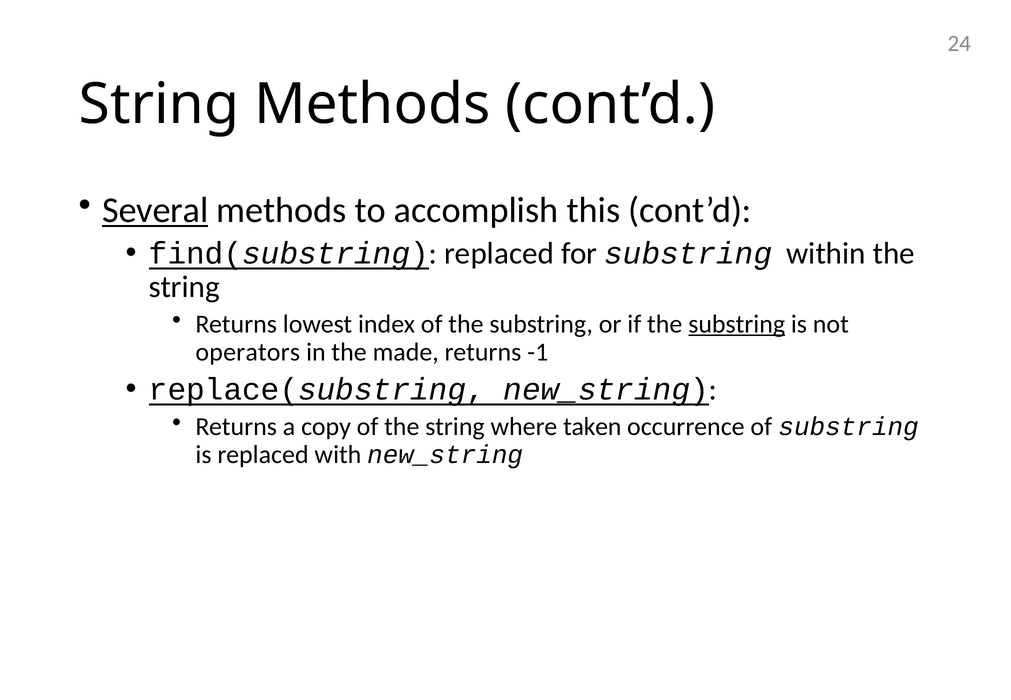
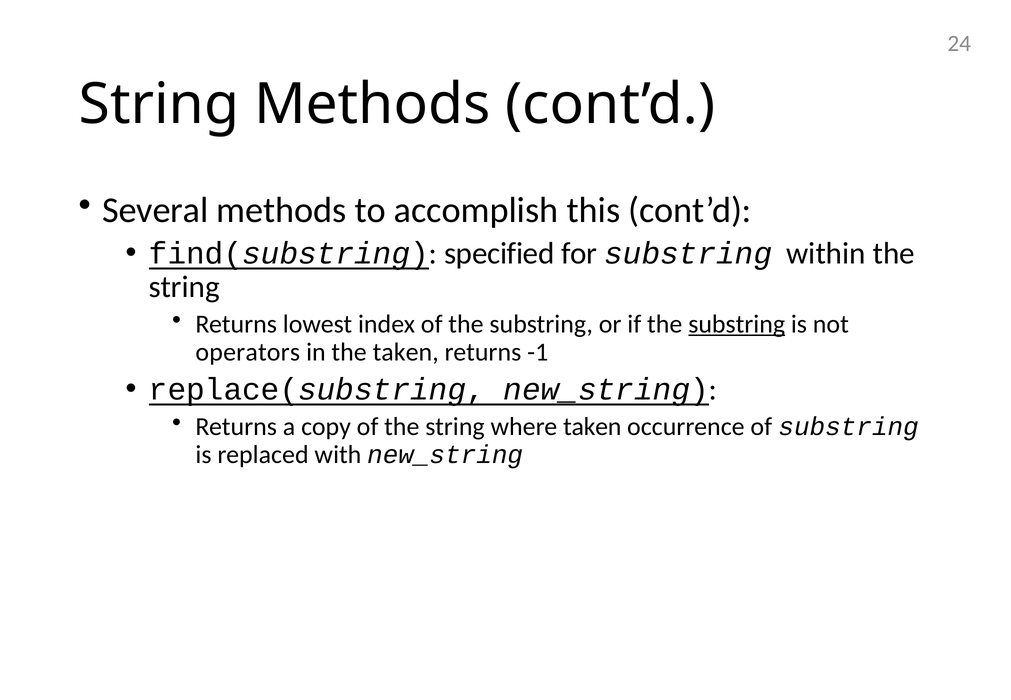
Several underline: present -> none
find(substring replaced: replaced -> specified
the made: made -> taken
